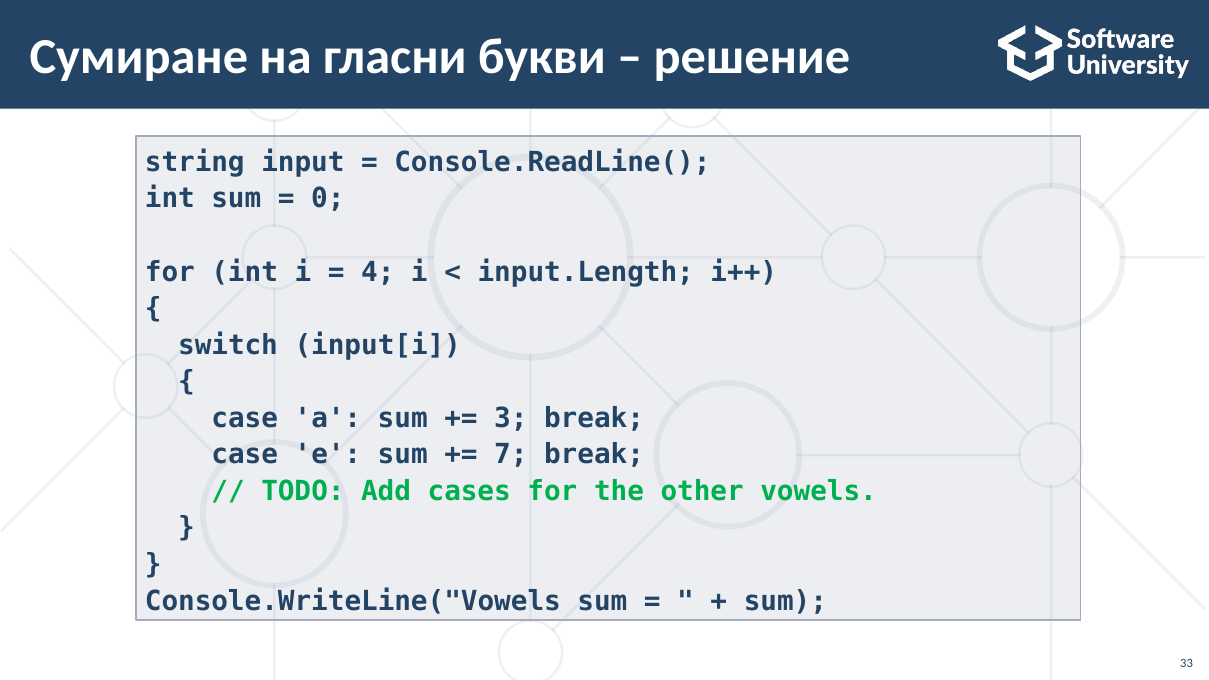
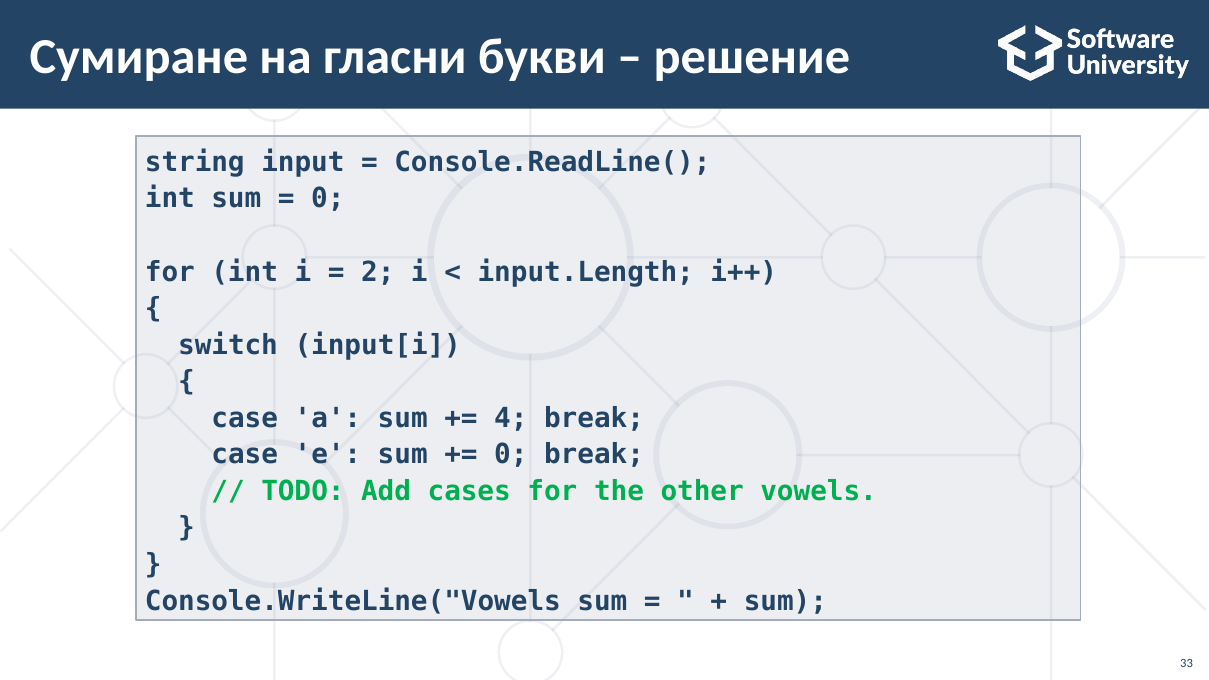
4: 4 -> 2
3: 3 -> 4
7 at (511, 455): 7 -> 0
